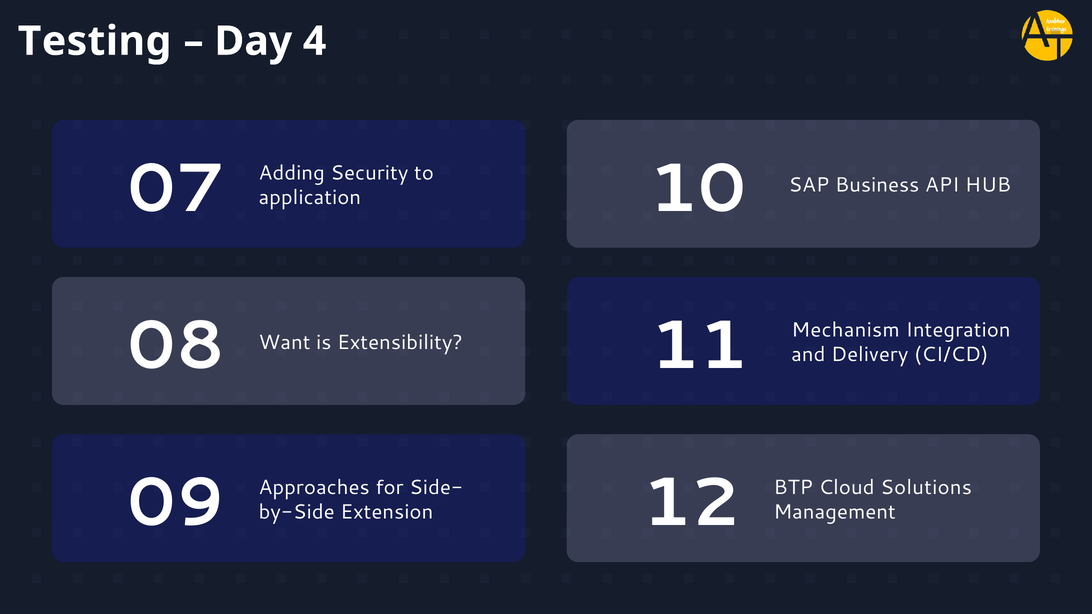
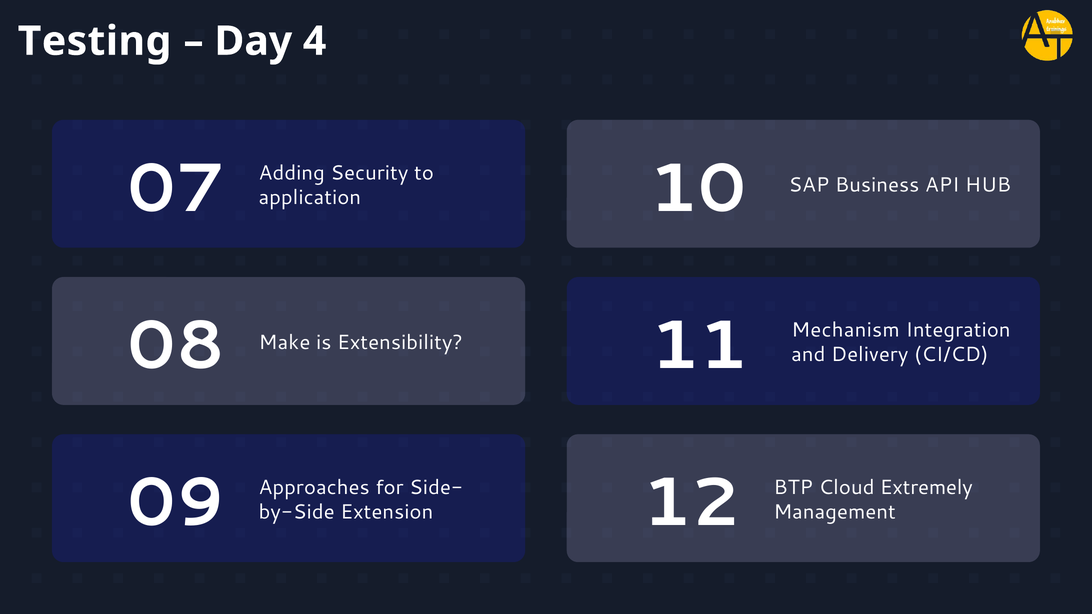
Want: Want -> Make
Solutions: Solutions -> Extremely
